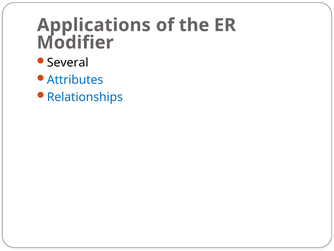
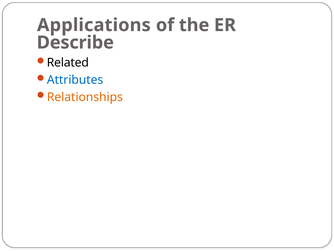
Modifier: Modifier -> Describe
Several: Several -> Related
Relationships colour: blue -> orange
